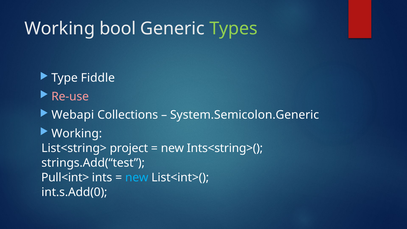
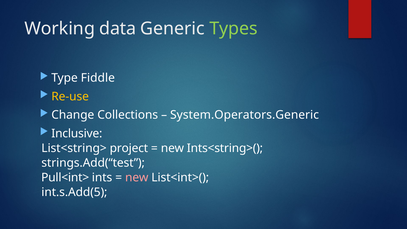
bool: bool -> data
Re-use colour: pink -> yellow
Webapi: Webapi -> Change
System.Semicolon.Generic: System.Semicolon.Generic -> System.Operators.Generic
Working at (77, 134): Working -> Inclusive
new at (137, 178) colour: light blue -> pink
int.s.Add(0: int.s.Add(0 -> int.s.Add(5
